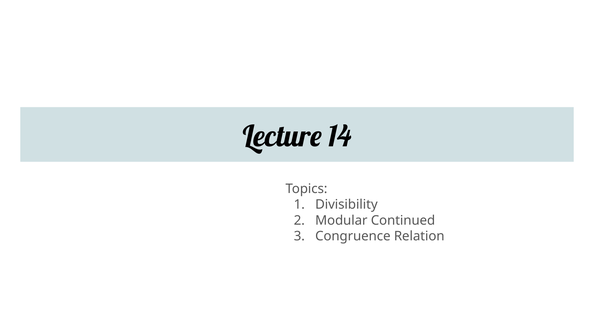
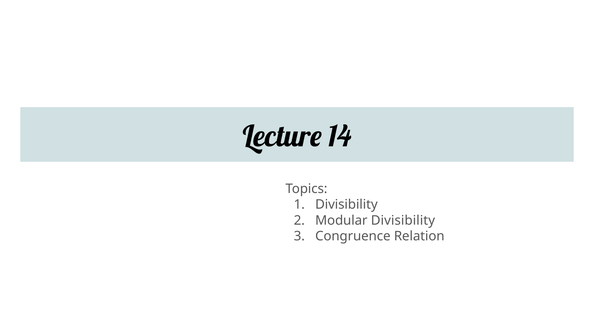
Modular Continued: Continued -> Divisibility
